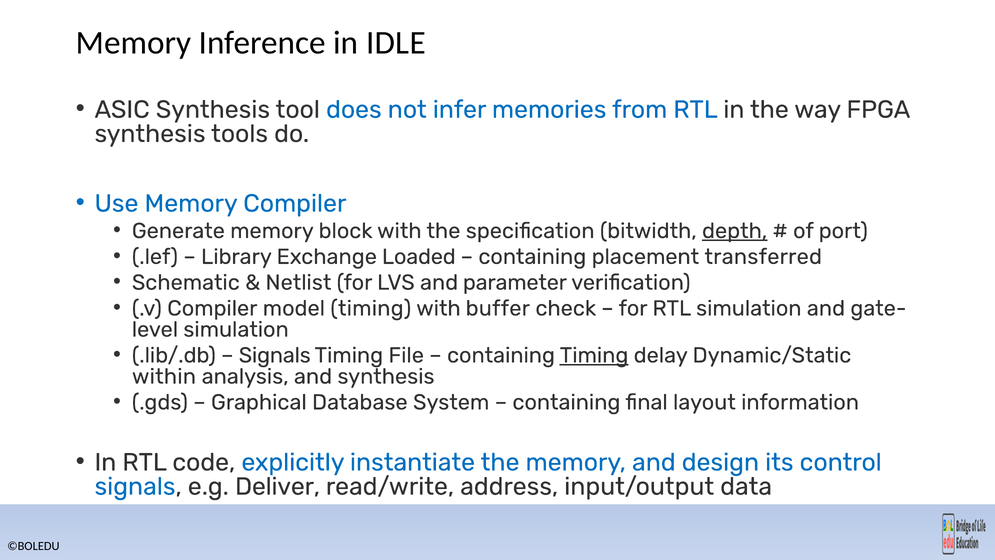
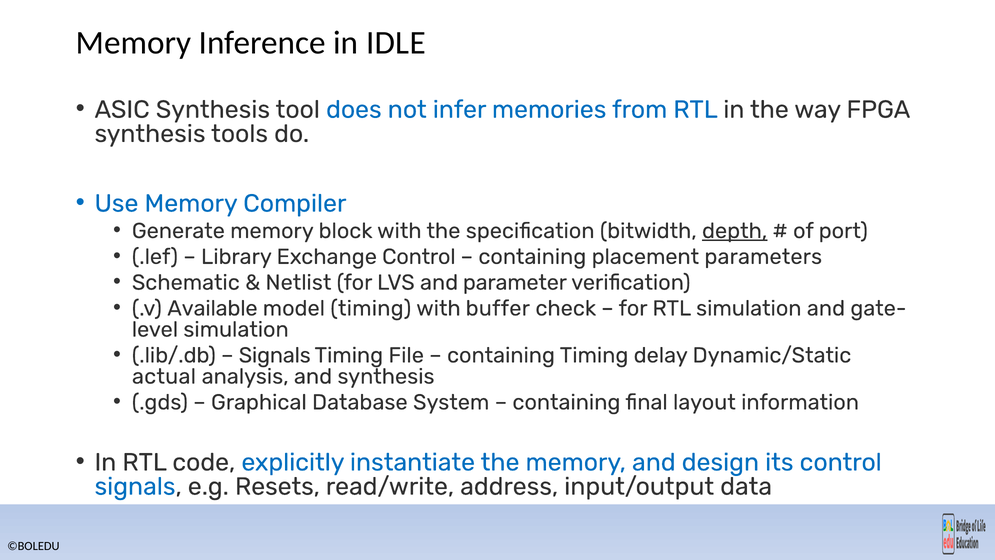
Exchange Loaded: Loaded -> Control
transferred: transferred -> parameters
.v Compiler: Compiler -> Available
Timing at (594, 355) underline: present -> none
within: within -> actual
Deliver: Deliver -> Resets
